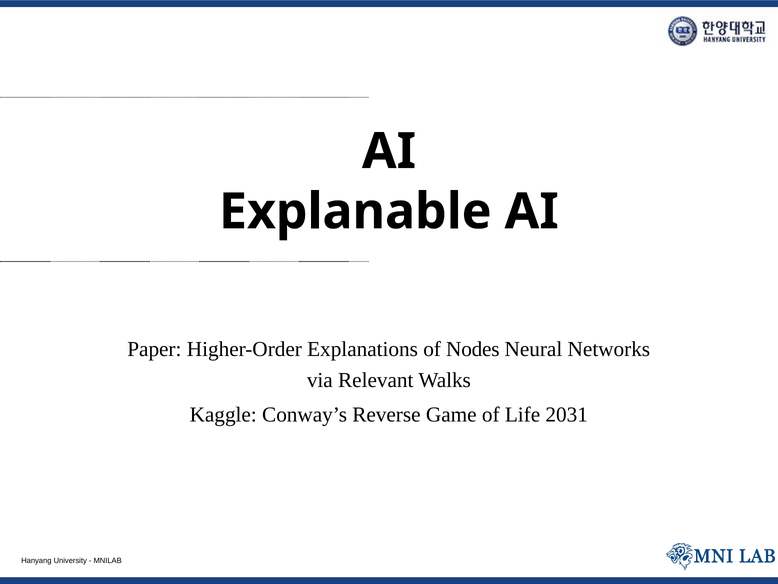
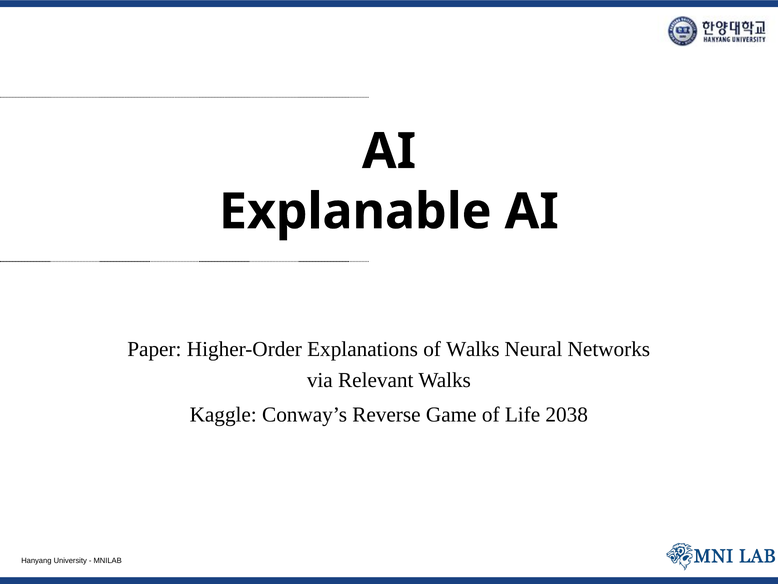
of Nodes: Nodes -> Walks
2031: 2031 -> 2038
